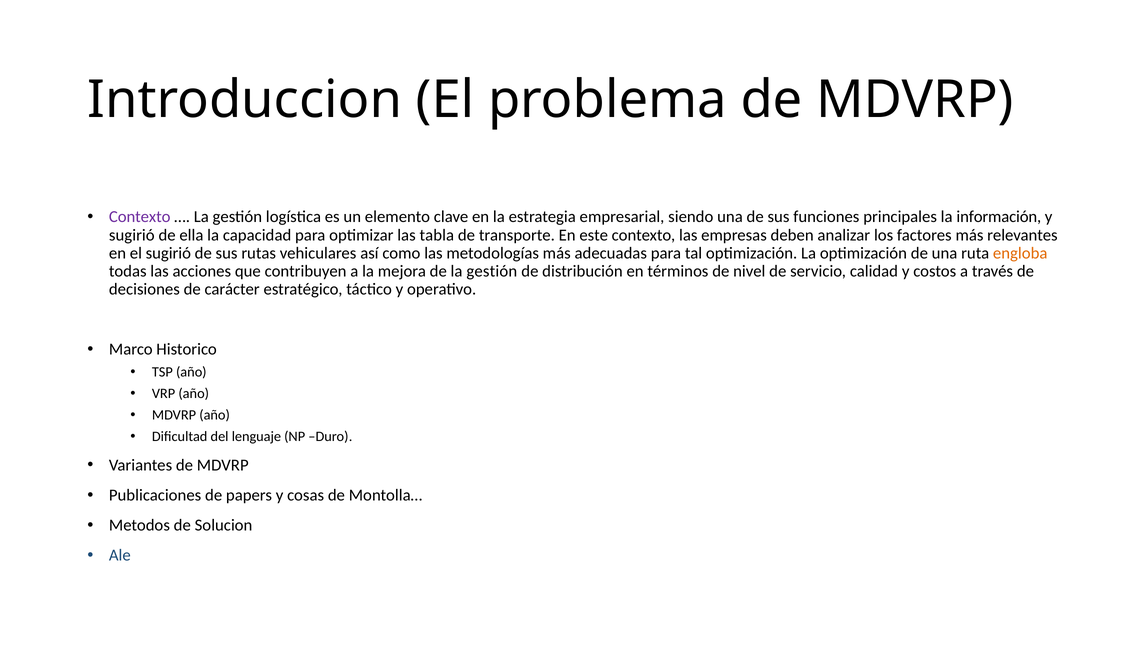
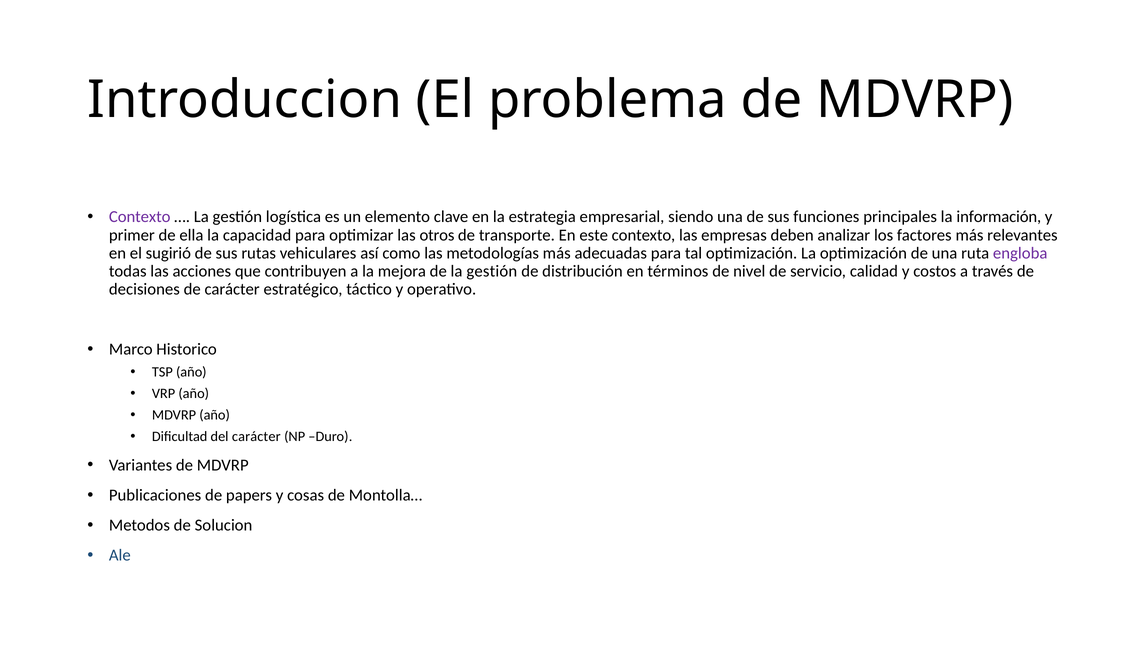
sugirió at (132, 235): sugirió -> primer
tabla: tabla -> otros
engloba colour: orange -> purple
del lenguaje: lenguaje -> carácter
